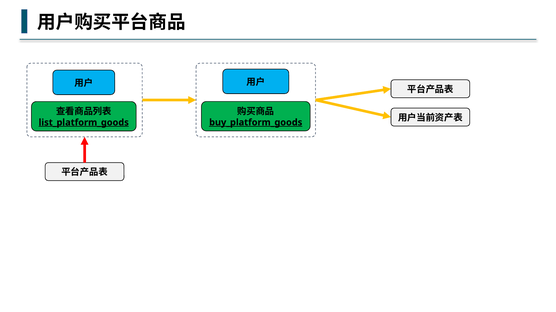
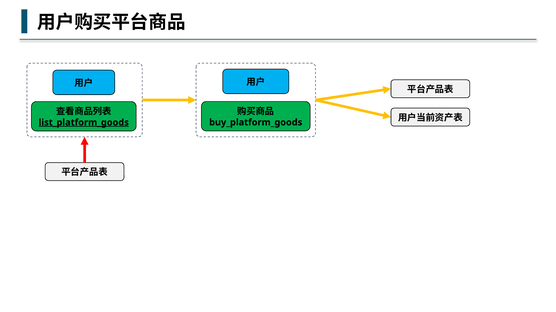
buy_platform_goods underline: present -> none
